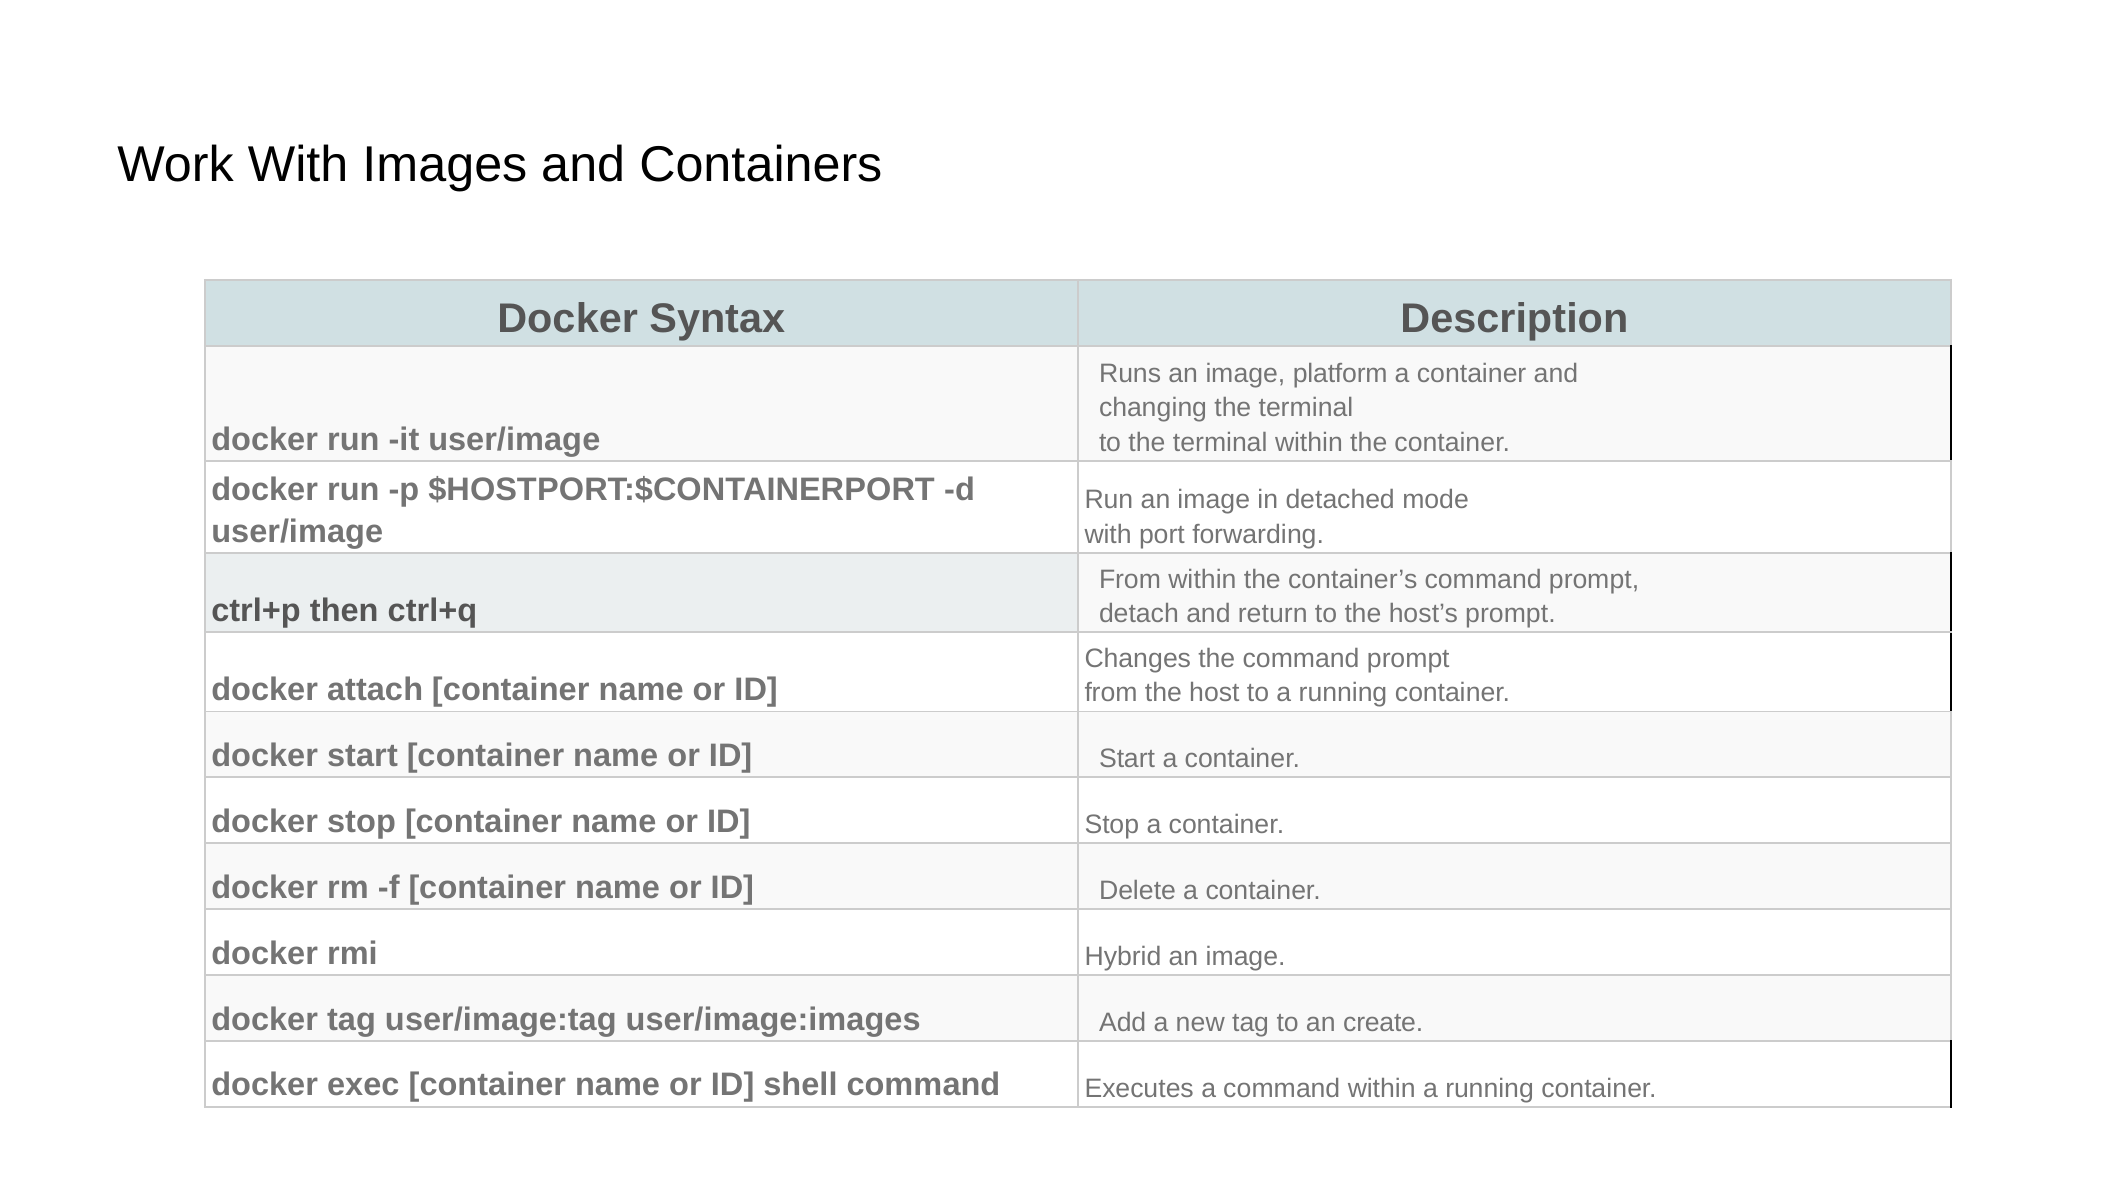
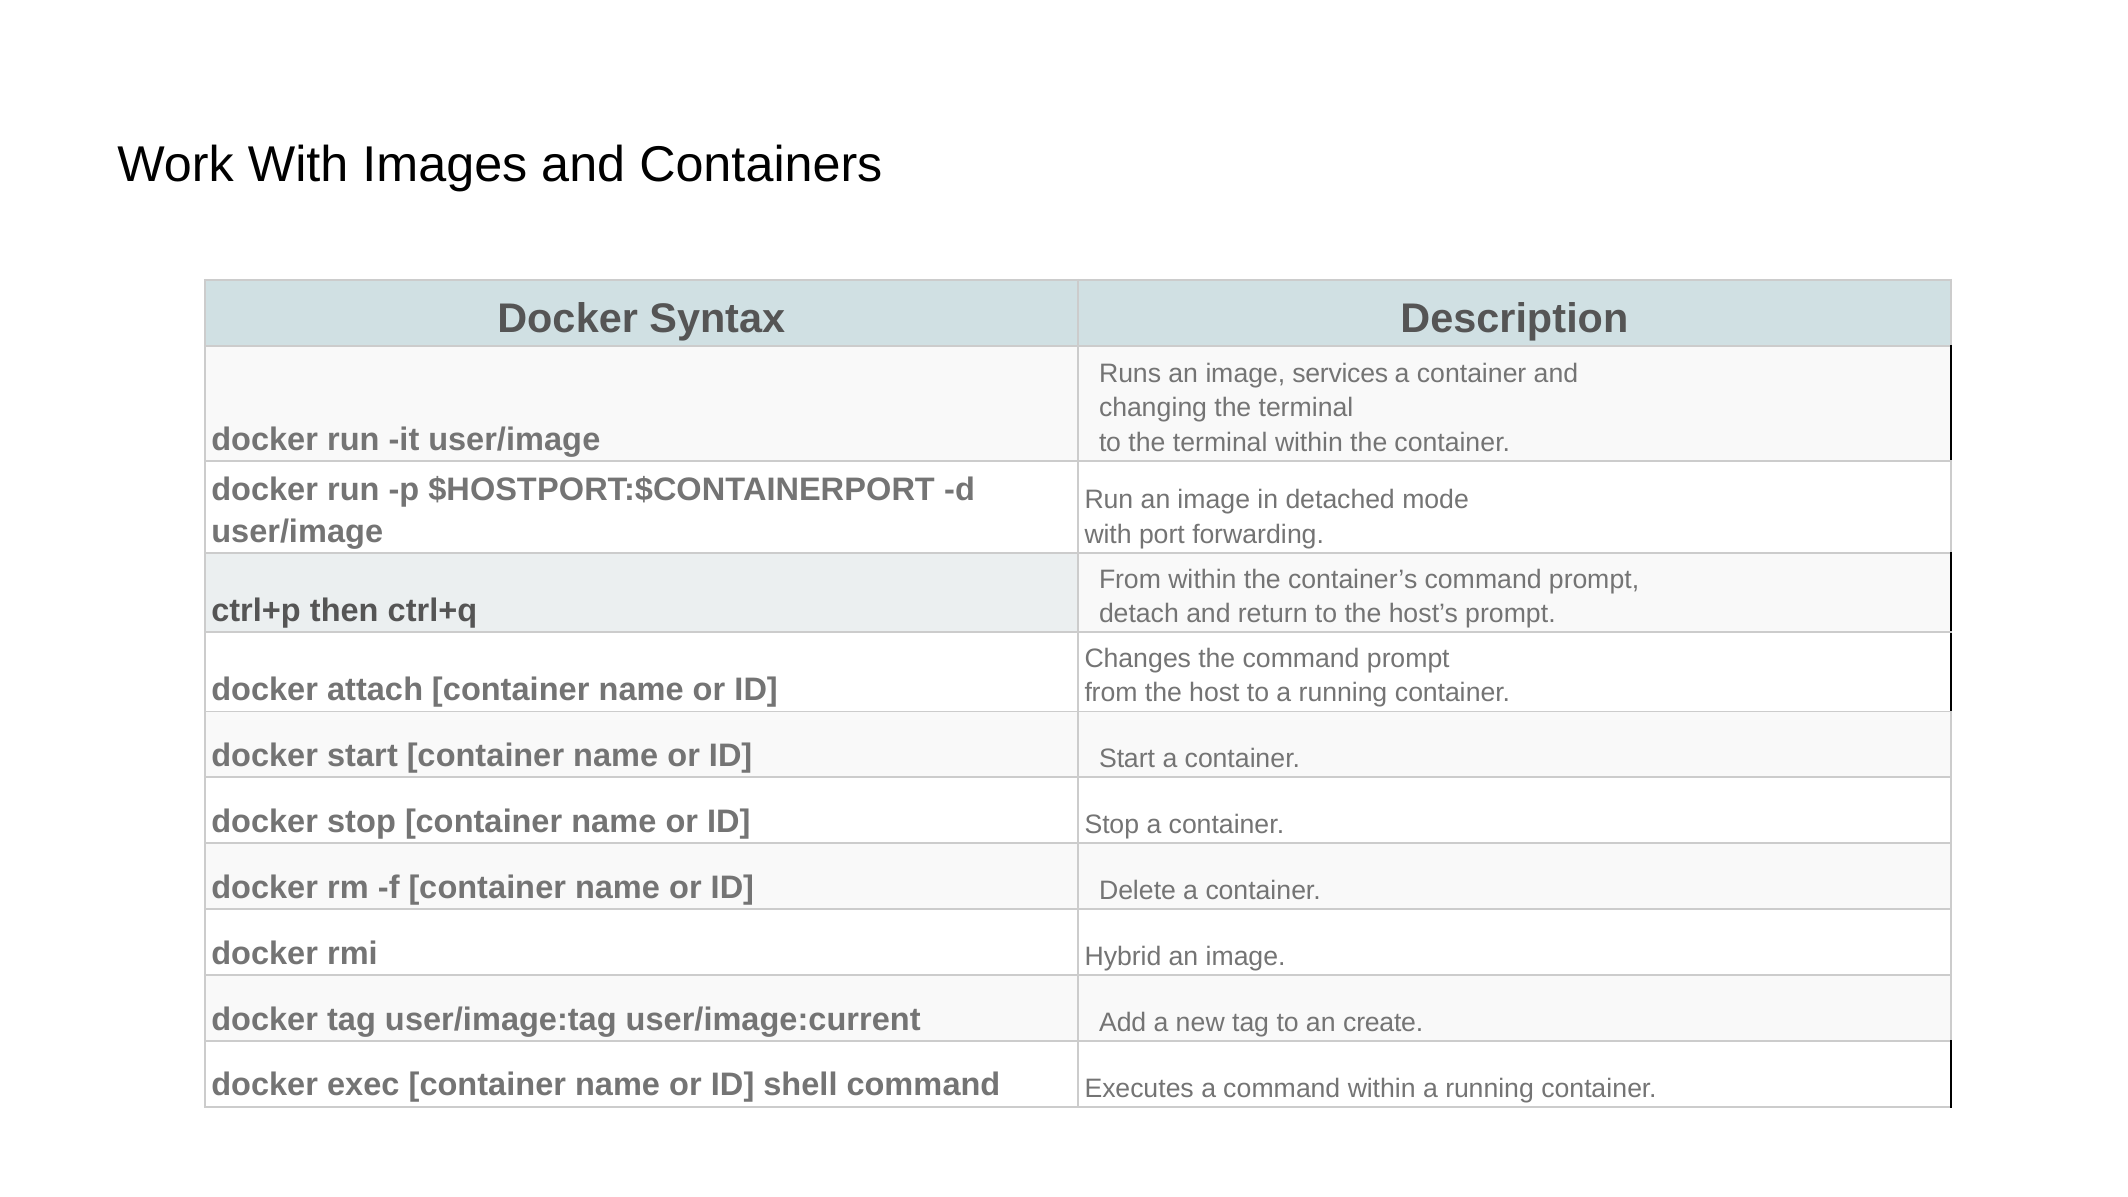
platform: platform -> services
user/image:images: user/image:images -> user/image:current
